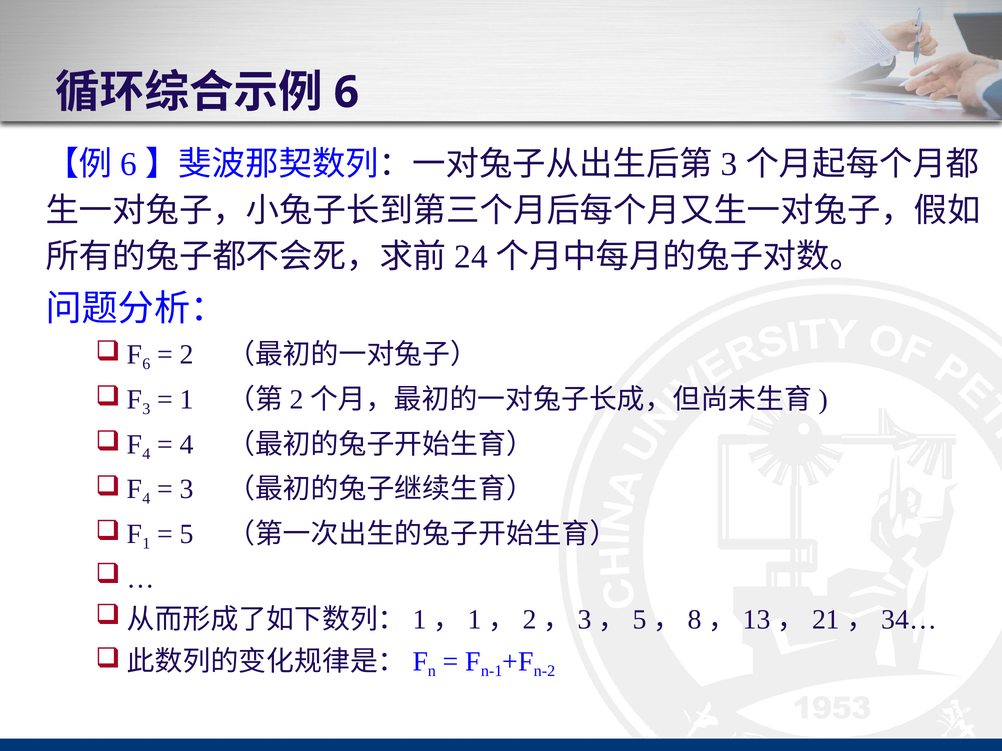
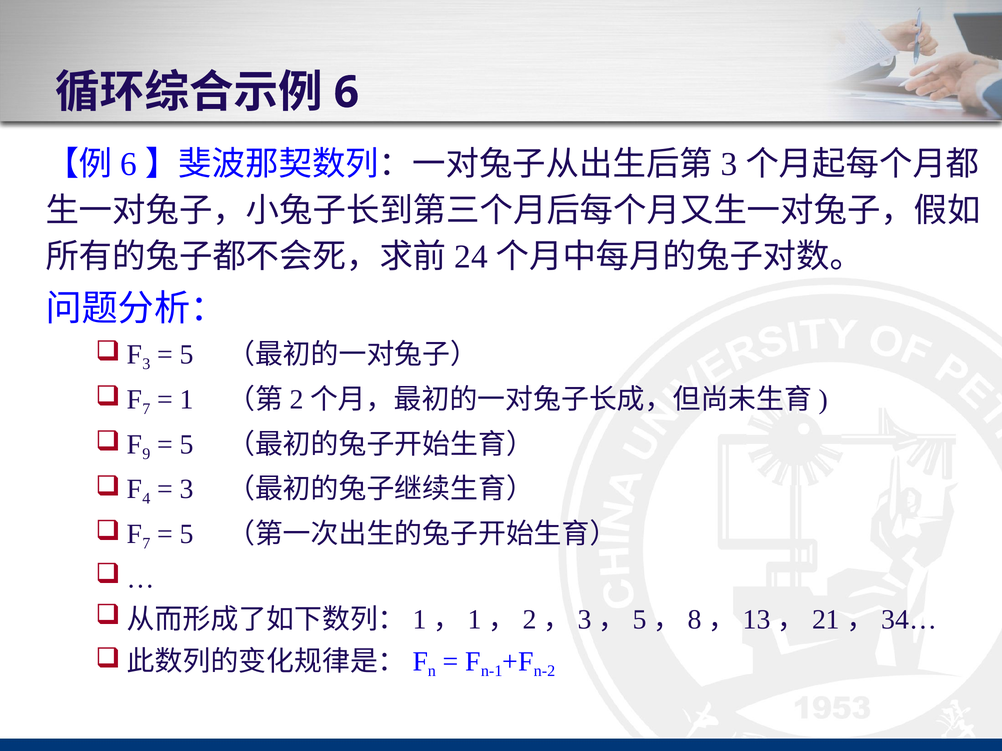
6 at (146, 364): 6 -> 3
2 at (187, 355): 2 -> 5
3 at (146, 409): 3 -> 7
4 at (146, 454): 4 -> 9
4 at (187, 445): 4 -> 5
1 at (146, 544): 1 -> 7
